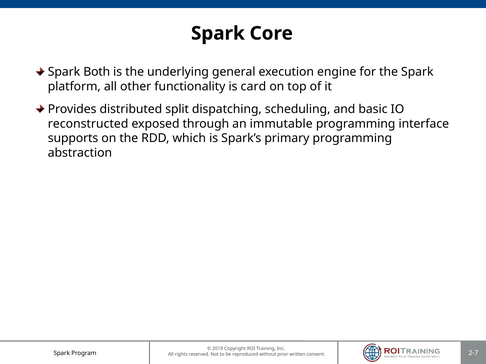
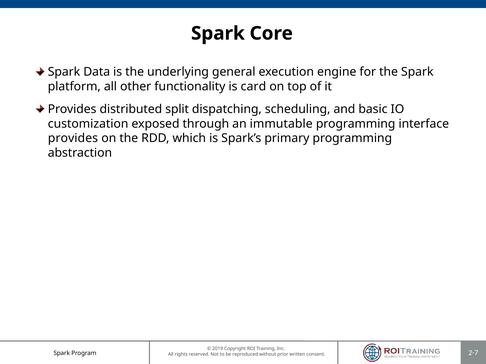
Both: Both -> Data
reconstructed: reconstructed -> customization
supports at (73, 138): supports -> provides
